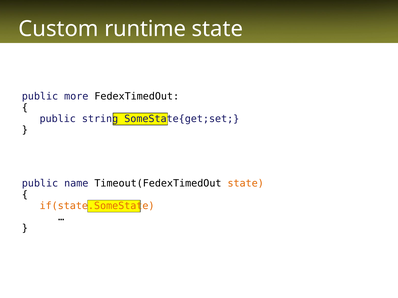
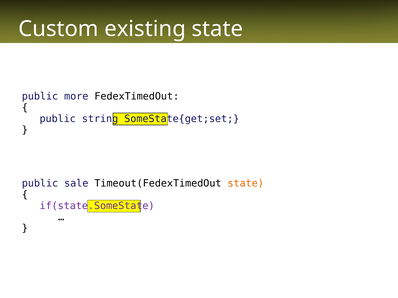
runtime: runtime -> existing
name: name -> sale
if(state.SomeState colour: orange -> purple
